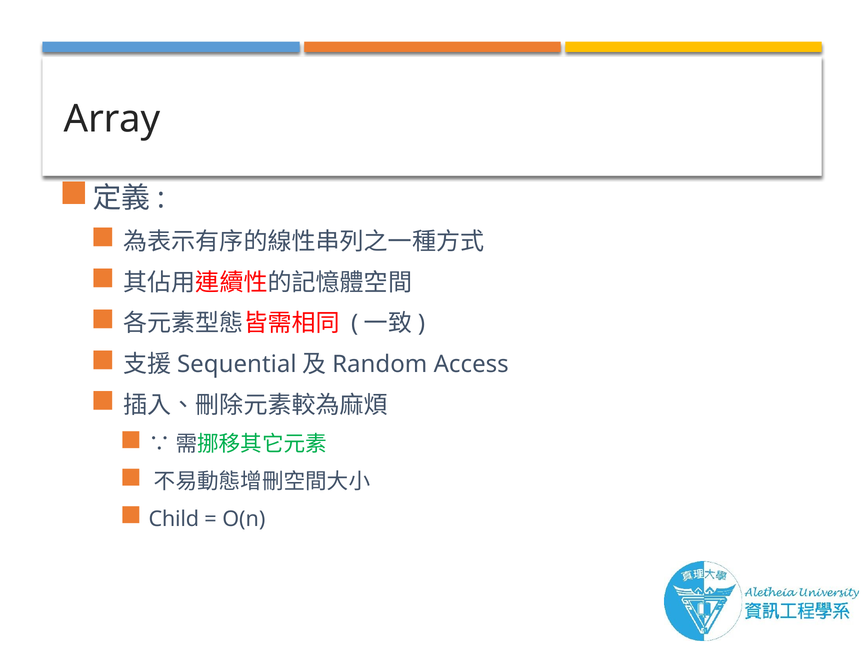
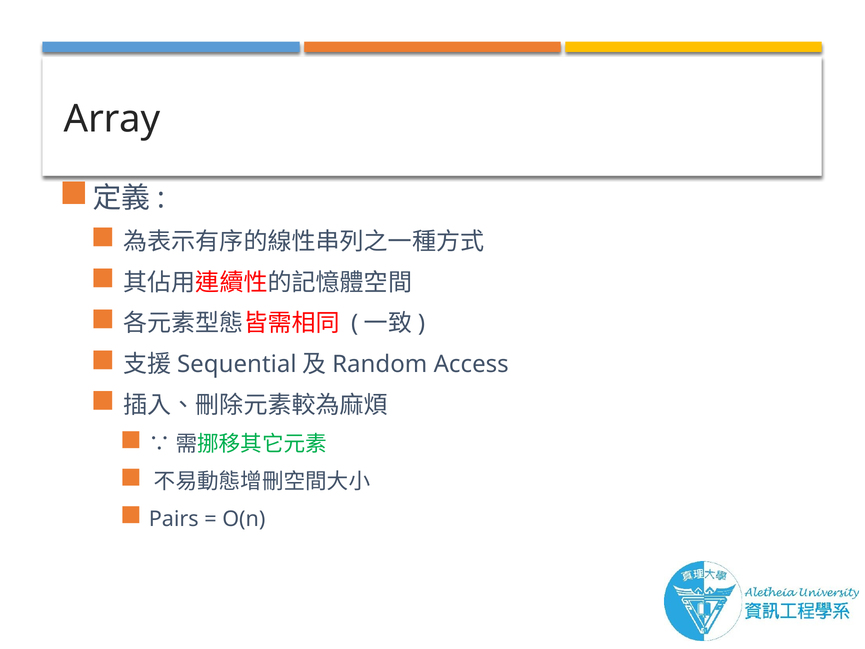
Child: Child -> Pairs
